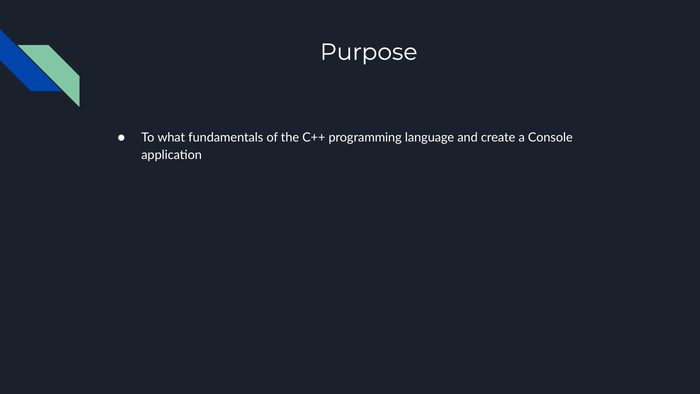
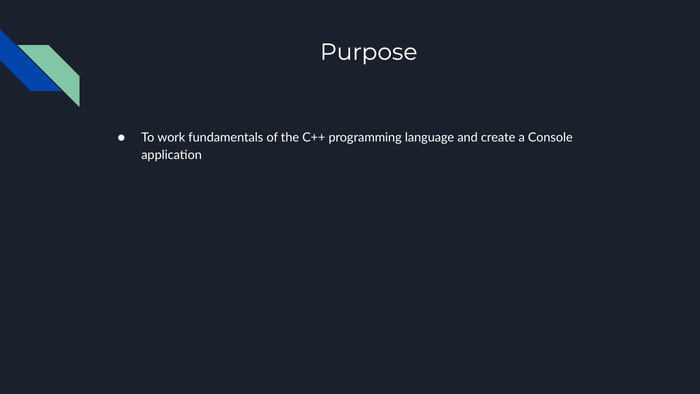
what: what -> work
